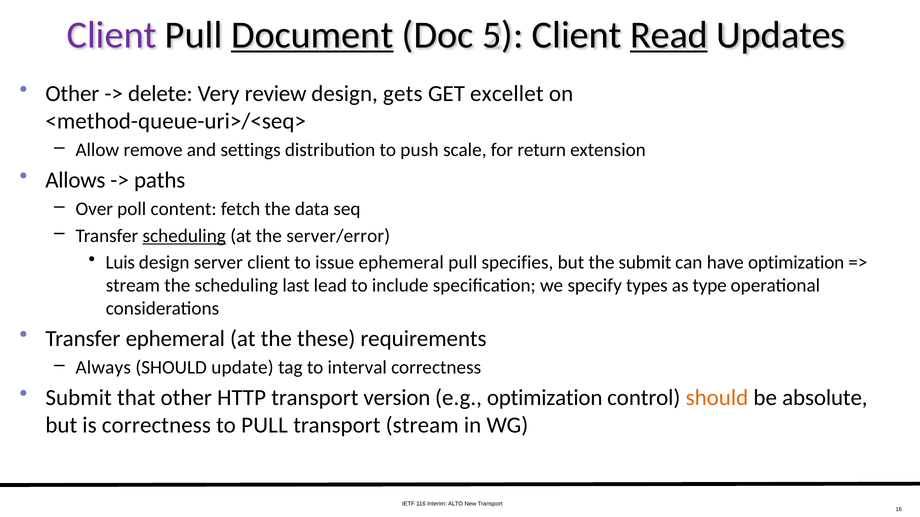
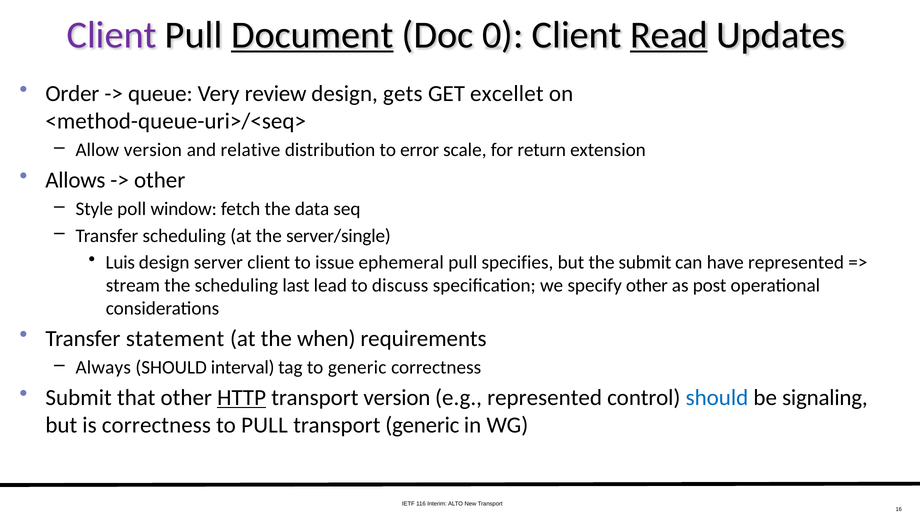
5: 5 -> 0
Other at (72, 94): Other -> Order
delete: delete -> queue
Allow remove: remove -> version
settings: settings -> relative
push: push -> error
paths at (160, 180): paths -> other
Over: Over -> Style
content: content -> window
scheduling at (184, 236) underline: present -> none
server/error: server/error -> server/single
have optimization: optimization -> represented
include: include -> discuss
specify types: types -> other
type: type -> post
Transfer ephemeral: ephemeral -> statement
these: these -> when
update: update -> interval
to interval: interval -> generic
HTTP underline: none -> present
e.g optimization: optimization -> represented
should at (717, 398) colour: orange -> blue
absolute: absolute -> signaling
transport stream: stream -> generic
